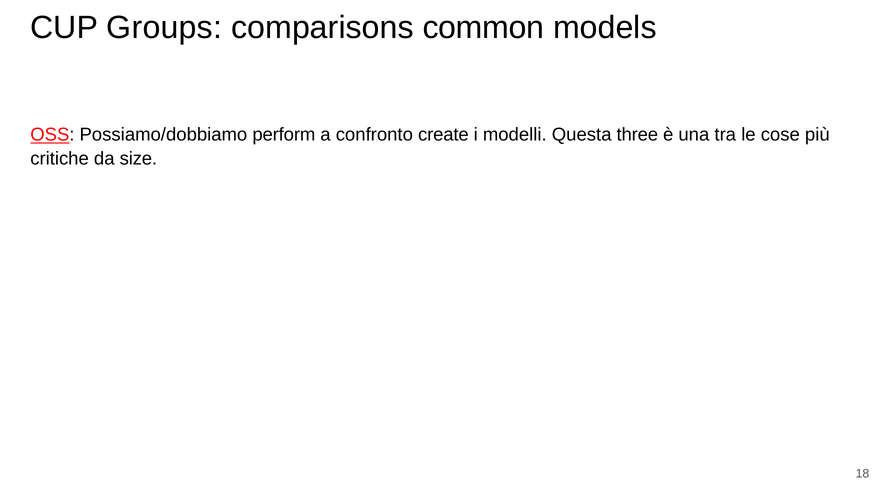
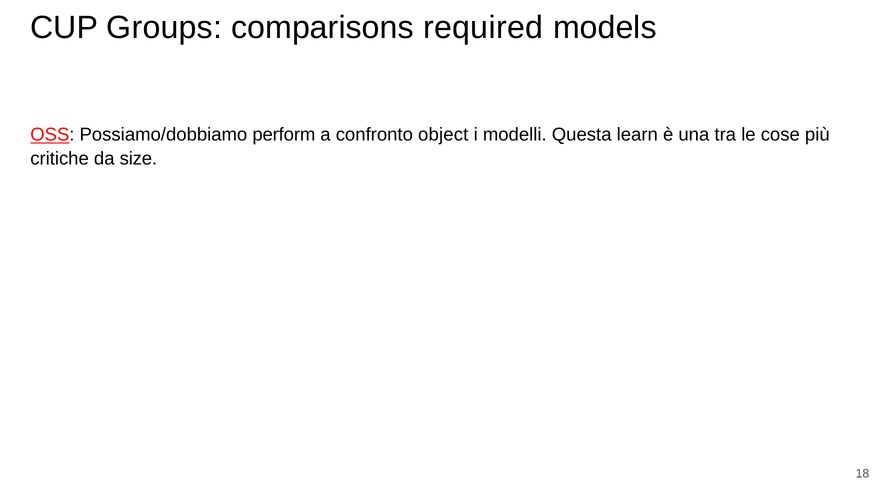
common: common -> required
create: create -> object
three: three -> learn
